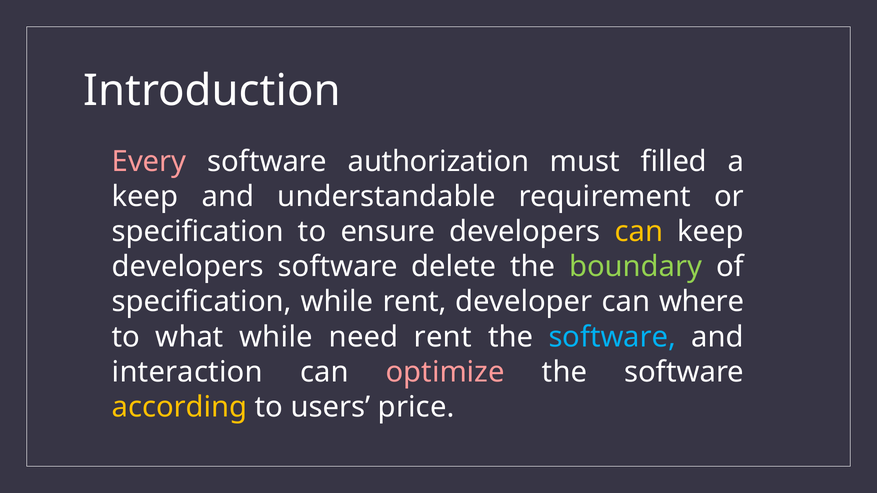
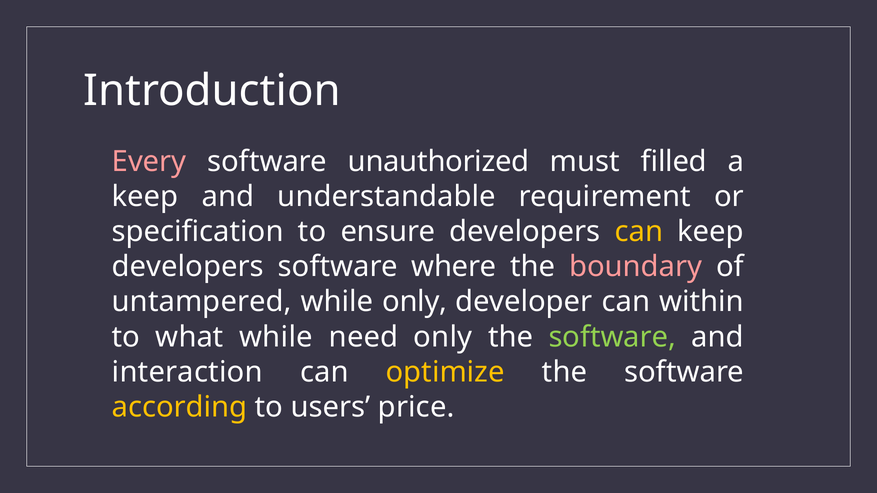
authorization: authorization -> unauthorized
delete: delete -> where
boundary colour: light green -> pink
specification at (202, 302): specification -> untampered
while rent: rent -> only
where: where -> within
need rent: rent -> only
software at (612, 337) colour: light blue -> light green
optimize colour: pink -> yellow
